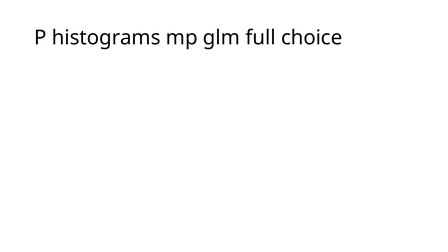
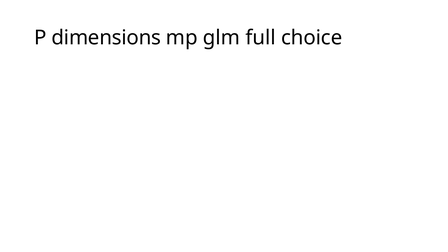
histograms: histograms -> dimensions
